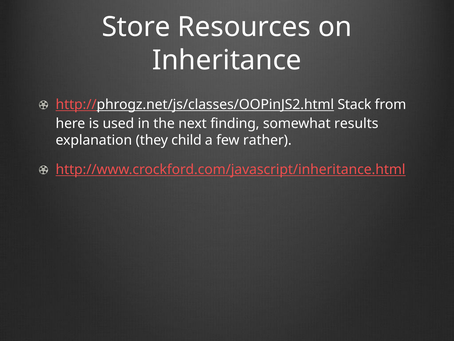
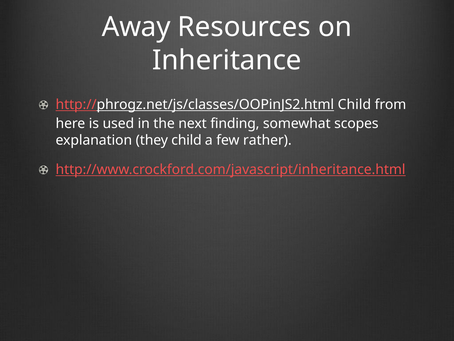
Store: Store -> Away
http://phrogz.net/js/classes/OOPinJS2.html Stack: Stack -> Child
results: results -> scopes
